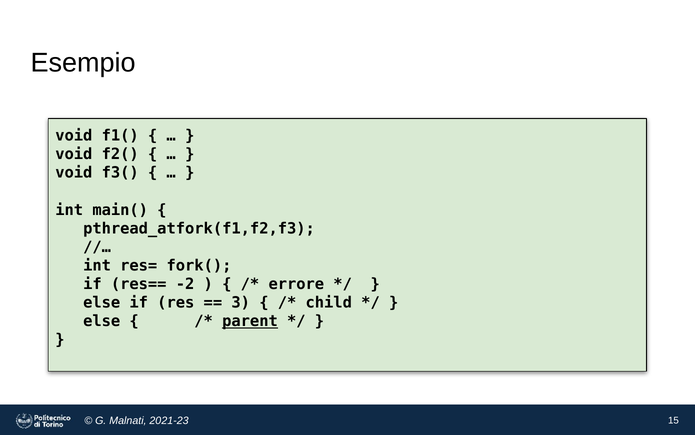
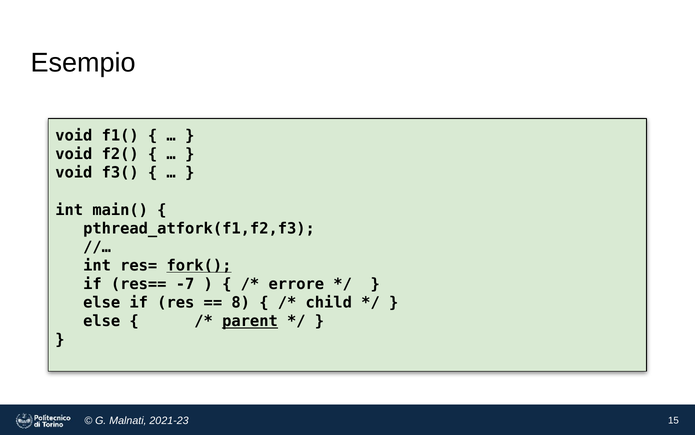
fork( underline: none -> present
-2: -2 -> -7
3: 3 -> 8
